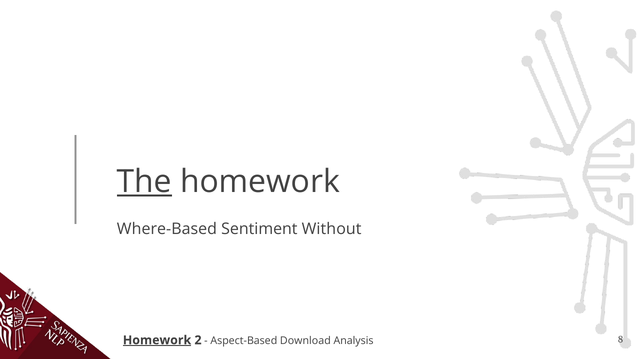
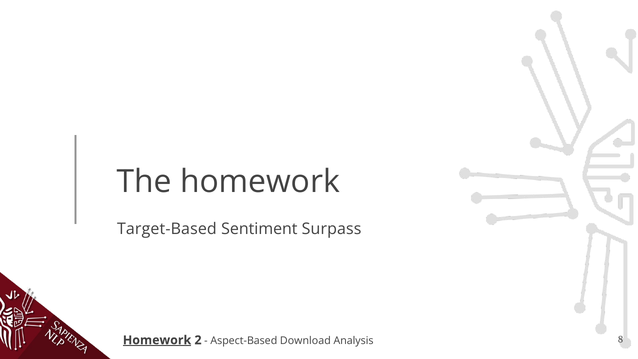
The underline: present -> none
Where-Based: Where-Based -> Target-Based
Without: Without -> Surpass
